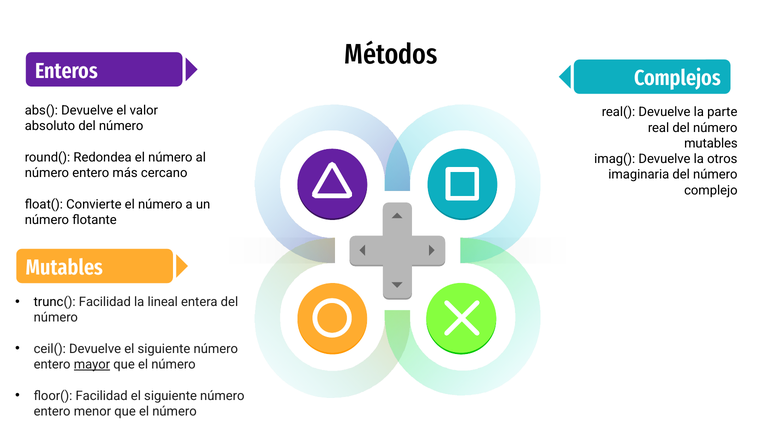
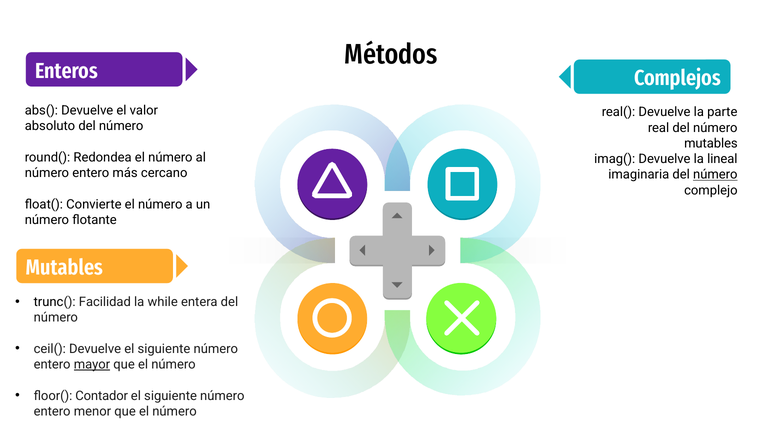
otros: otros -> lineal
número at (715, 175) underline: none -> present
lineal: lineal -> while
floor( Facilidad: Facilidad -> Contador
